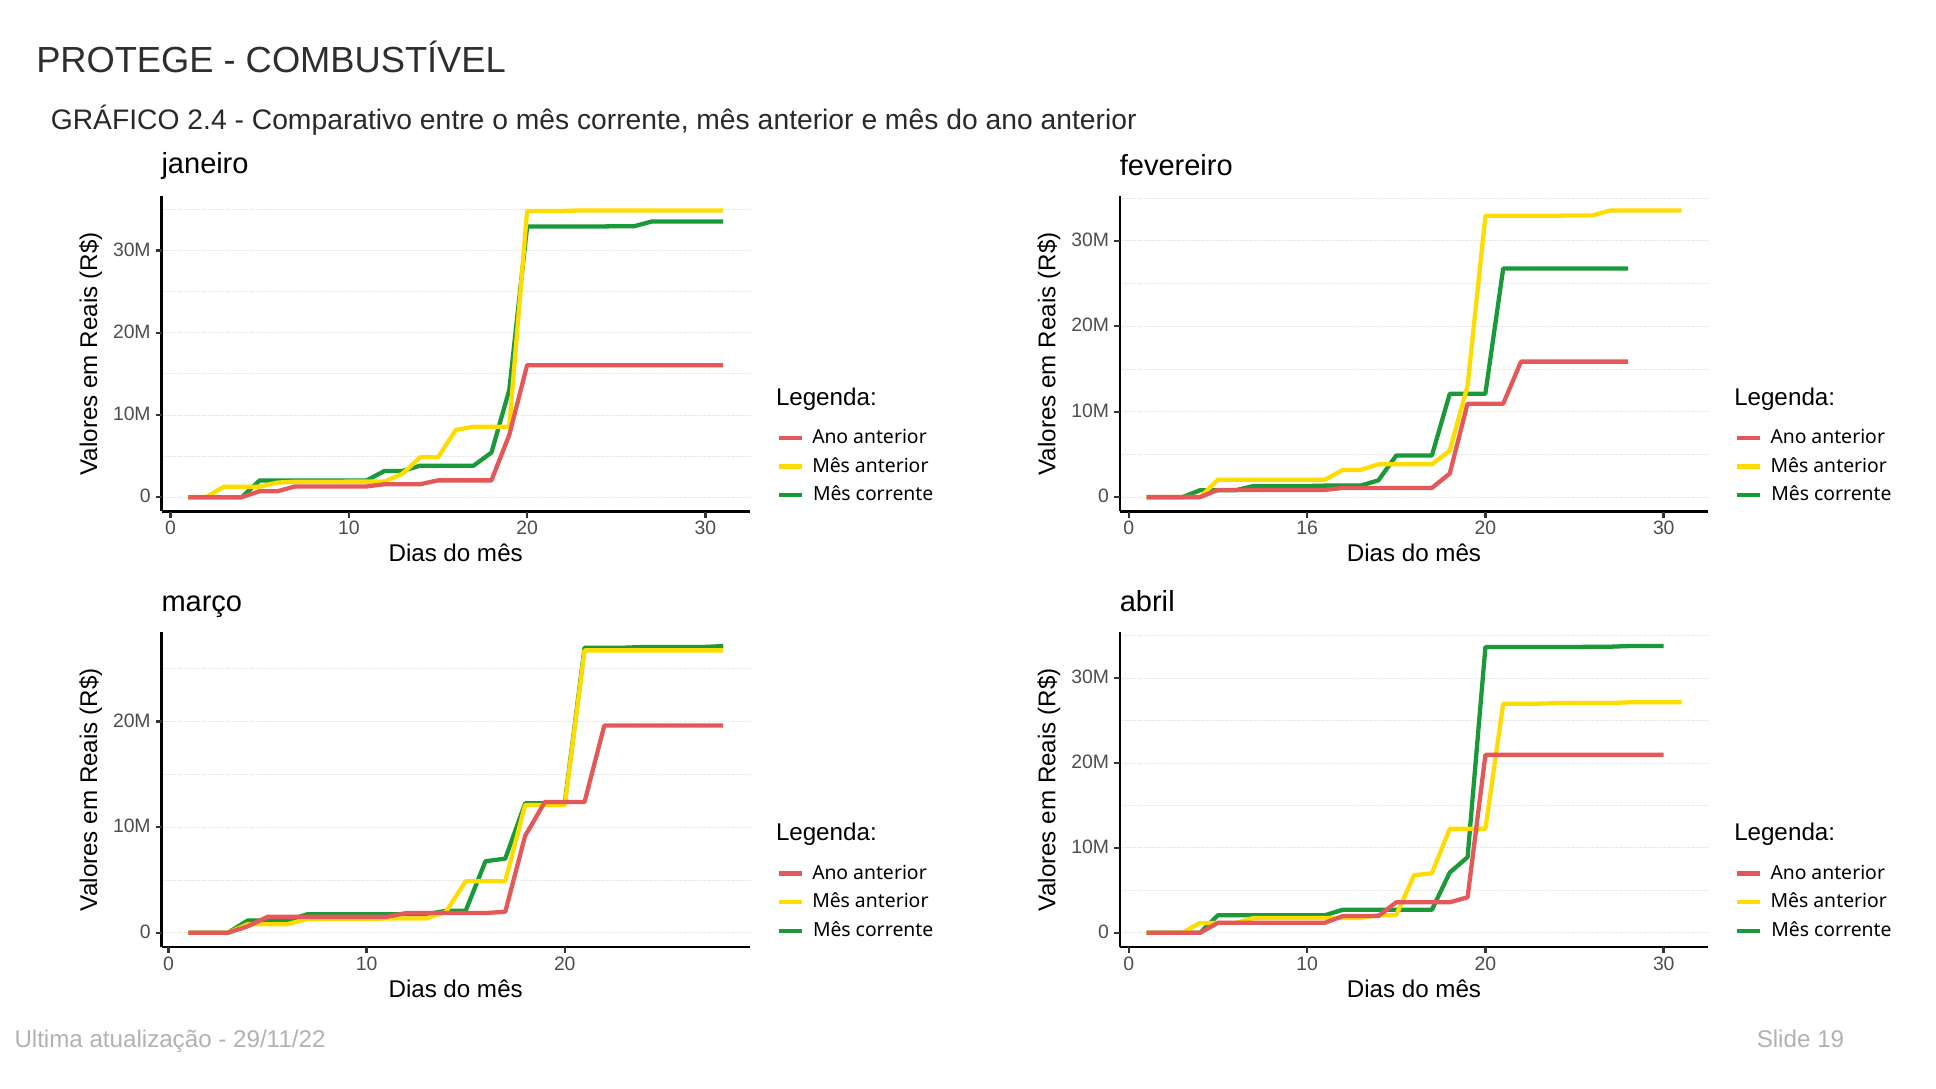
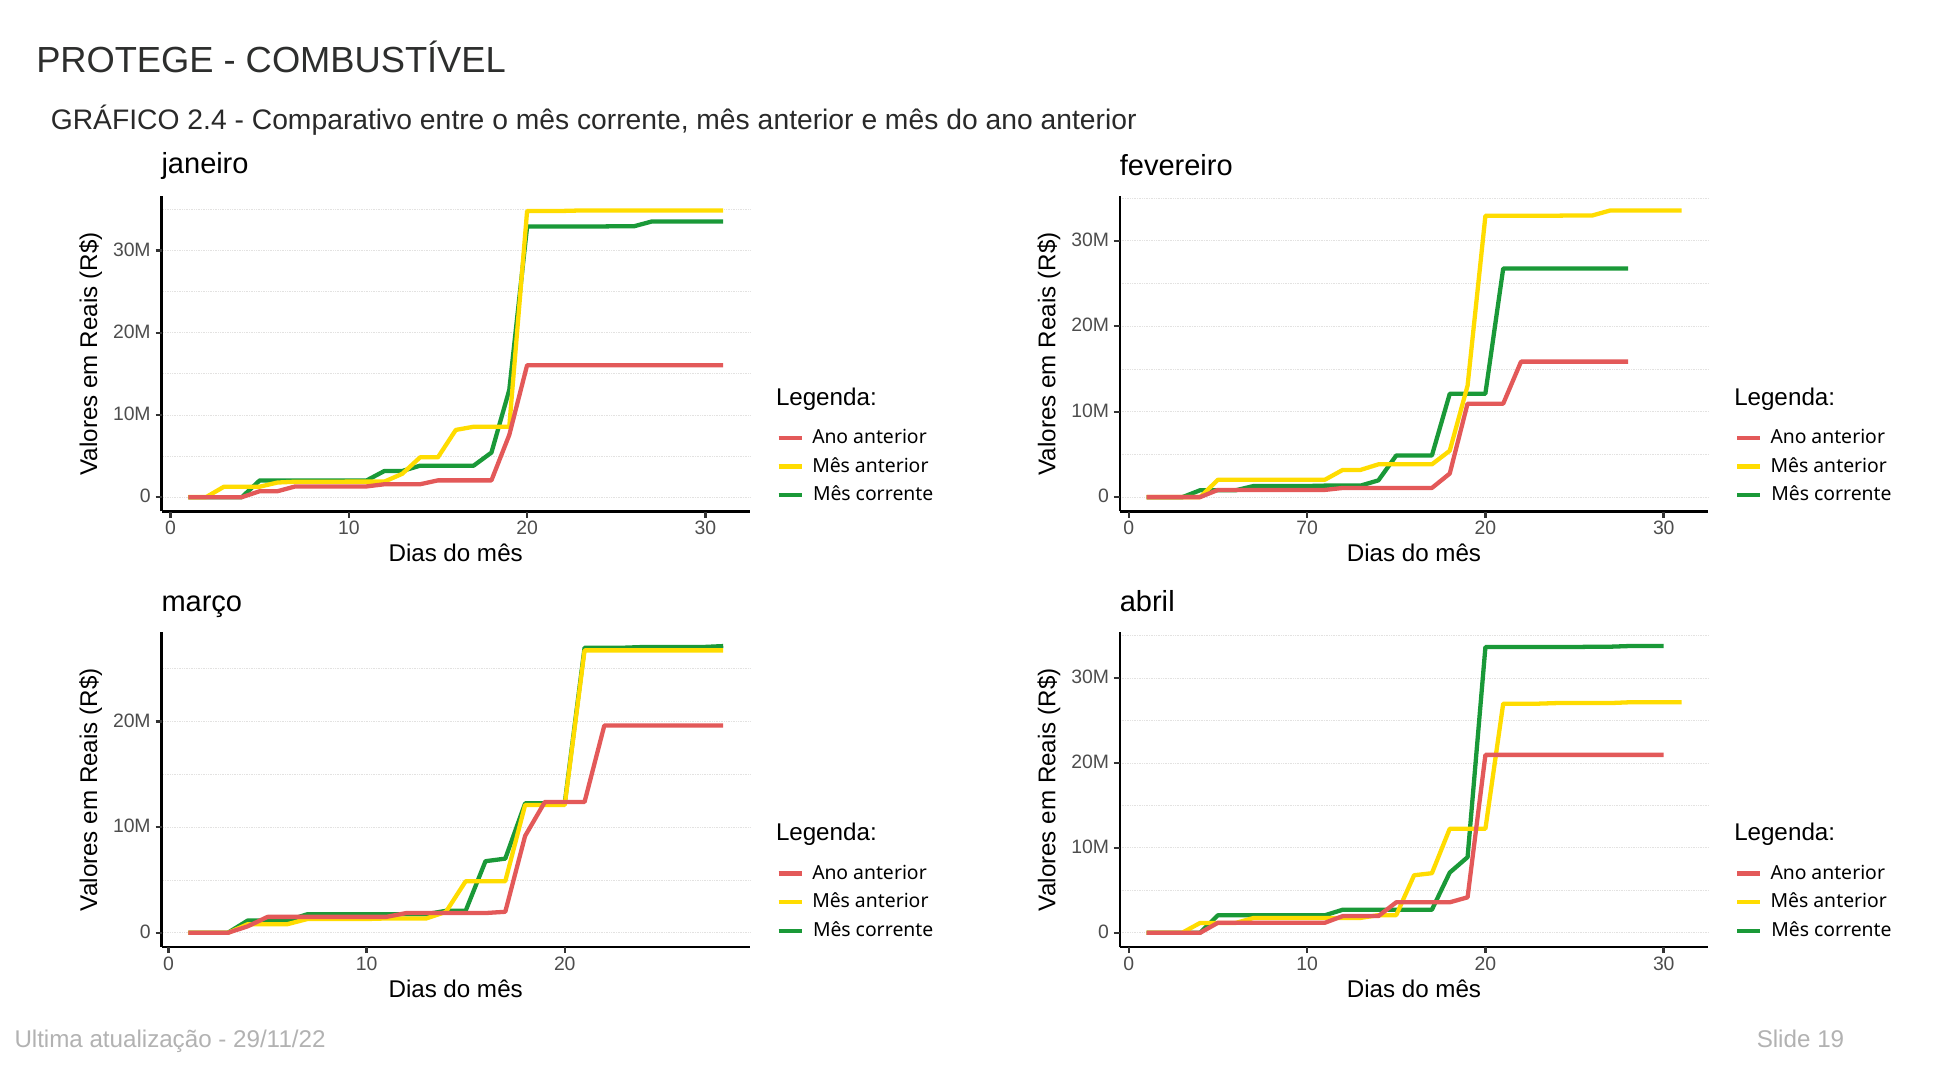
16: 16 -> 70
